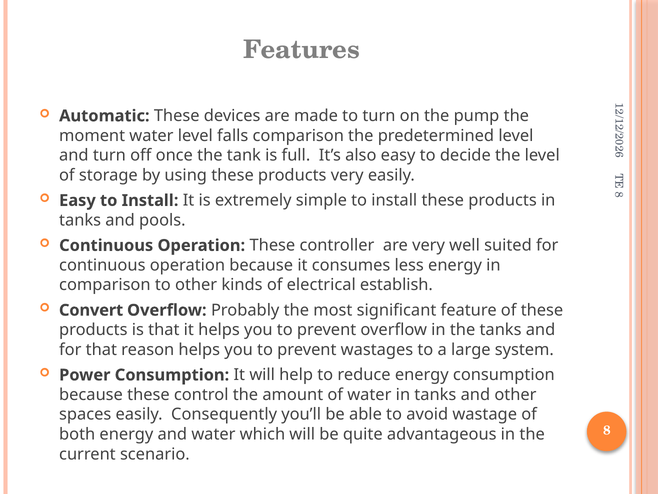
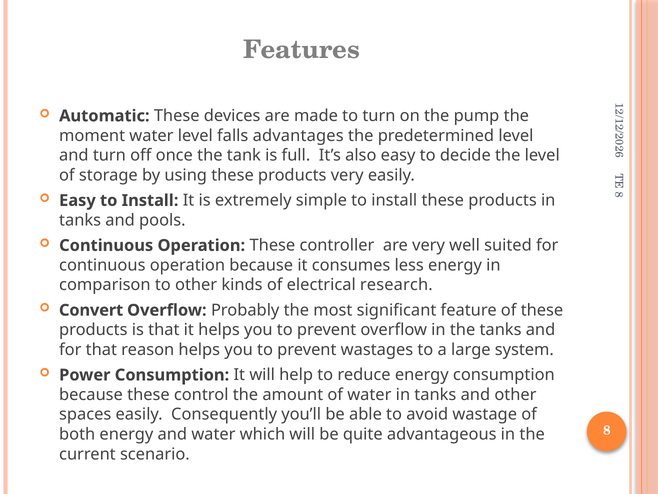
falls comparison: comparison -> advantages
establish: establish -> research
